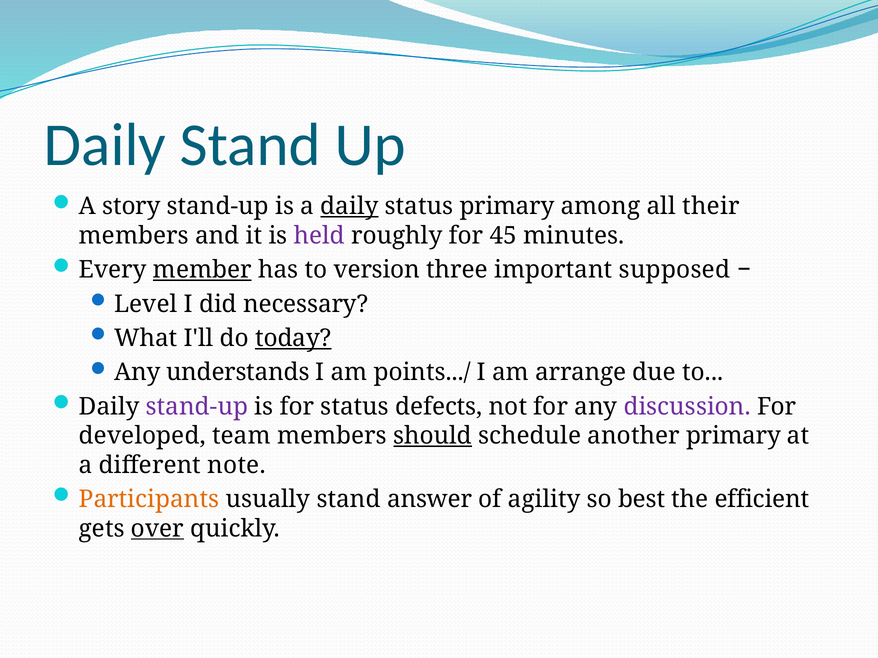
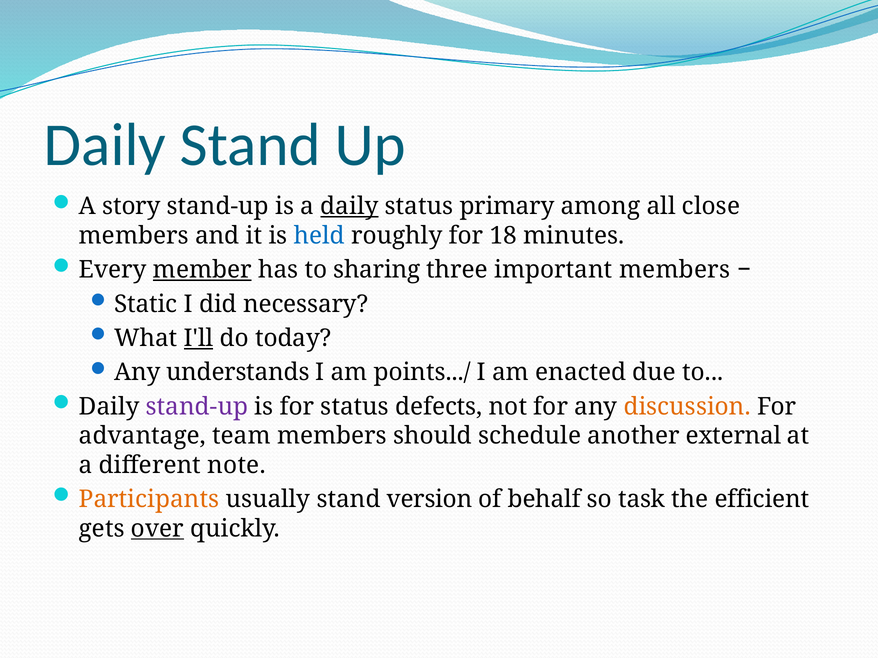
their: their -> close
held colour: purple -> blue
45: 45 -> 18
version: version -> sharing
important supposed: supposed -> members
Level: Level -> Static
I'll underline: none -> present
today underline: present -> none
arrange: arrange -> enacted
discussion colour: purple -> orange
developed: developed -> advantage
should underline: present -> none
another primary: primary -> external
answer: answer -> version
agility: agility -> behalf
best: best -> task
